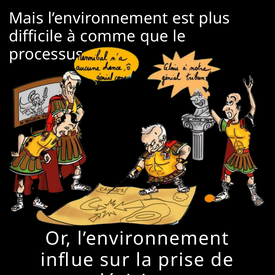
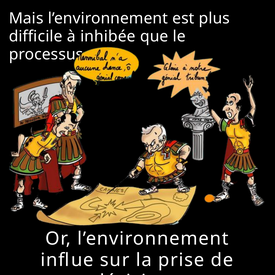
comme: comme -> inhibée
